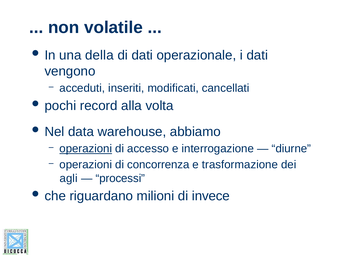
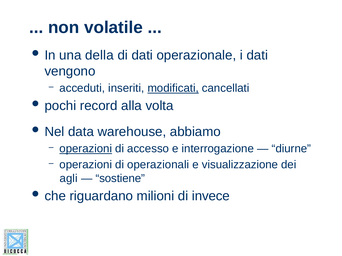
modificati underline: none -> present
concorrenza: concorrenza -> operazionali
trasformazione: trasformazione -> visualizzazione
processi: processi -> sostiene
